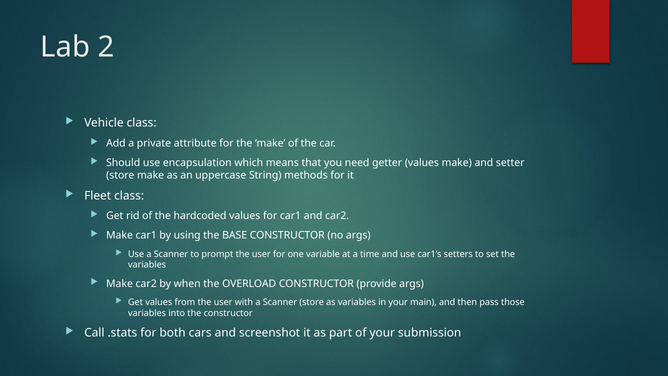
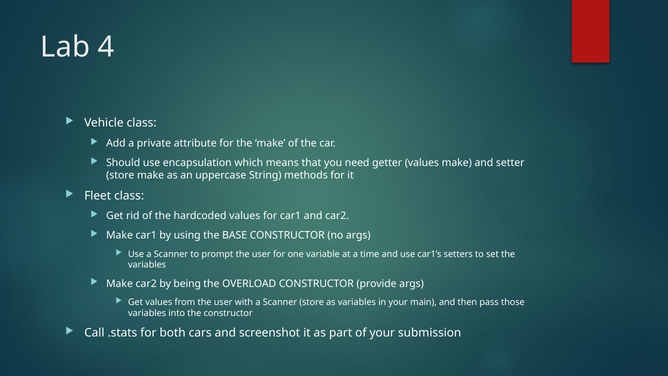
2: 2 -> 4
when: when -> being
